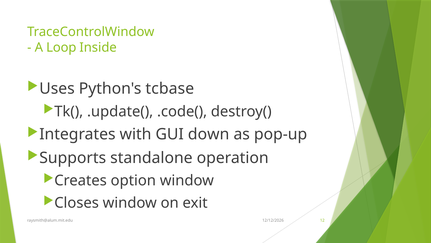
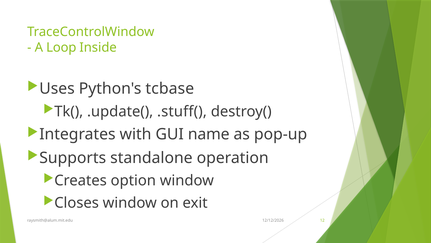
.code(: .code( -> .stuff(
down: down -> name
